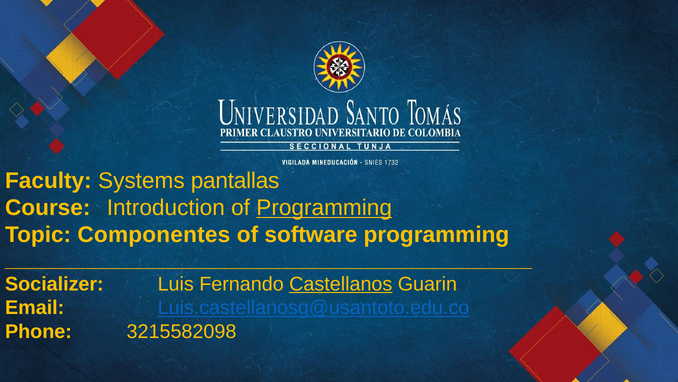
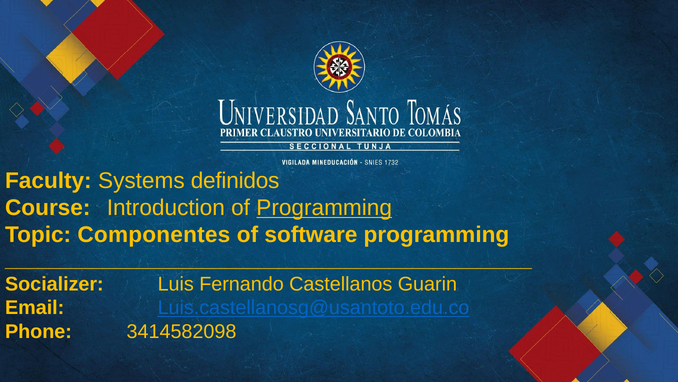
pantallas: pantallas -> definidos
Castellanos underline: present -> none
3215582098: 3215582098 -> 3414582098
